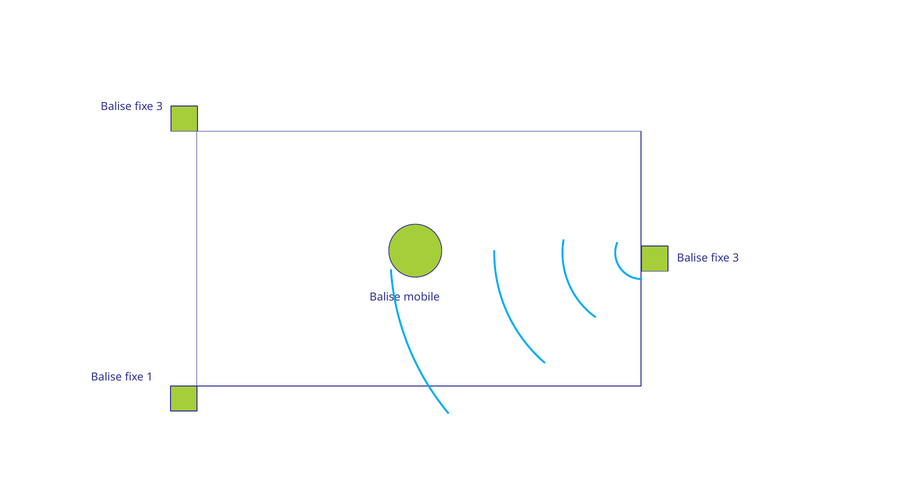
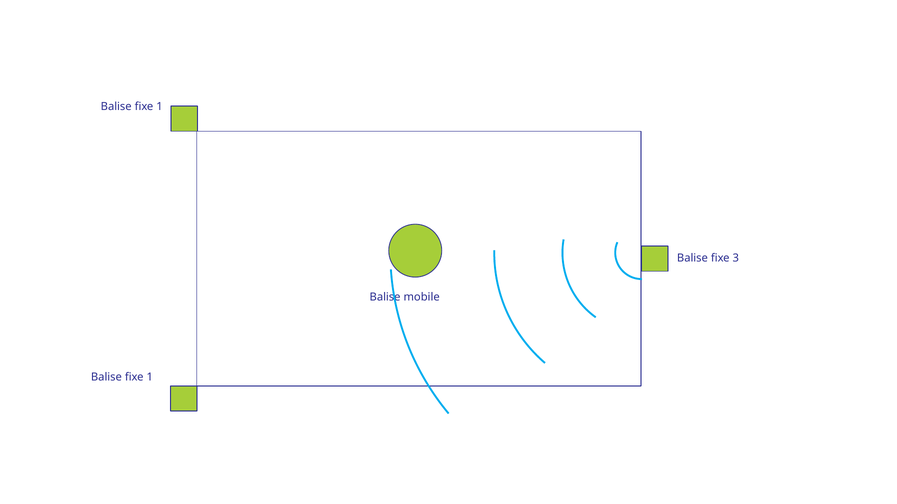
3 at (159, 107): 3 -> 1
